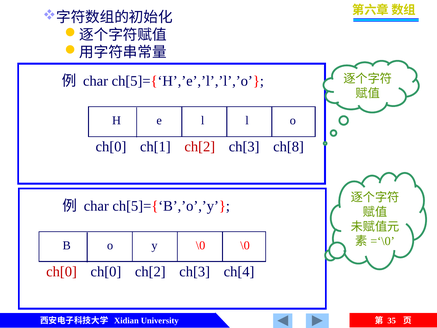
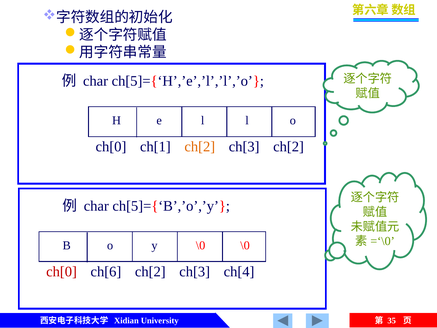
ch[2 at (200, 147) colour: red -> orange
ch[3 ch[8: ch[8 -> ch[2
ch[0 at (106, 271): ch[0 -> ch[6
